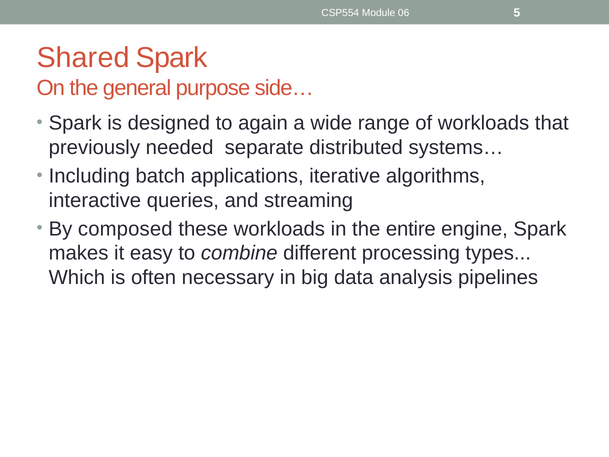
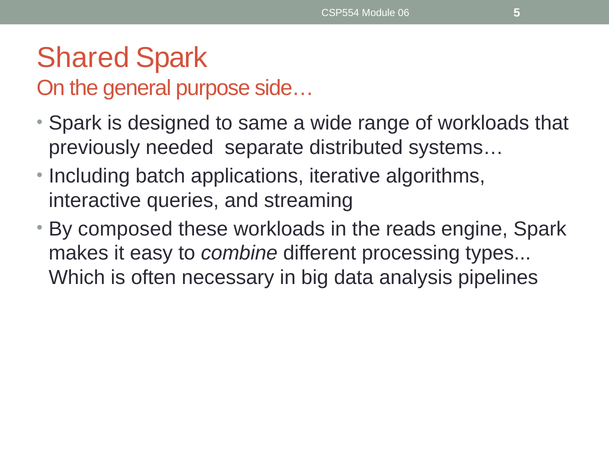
again: again -> same
entire: entire -> reads
